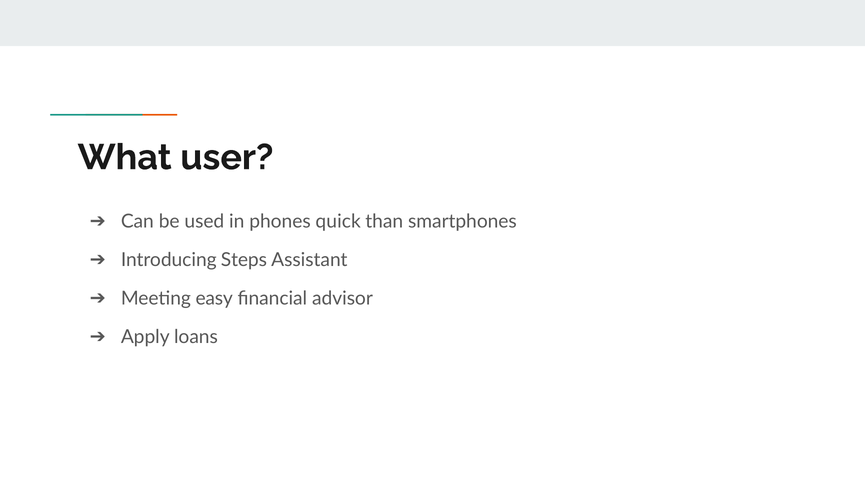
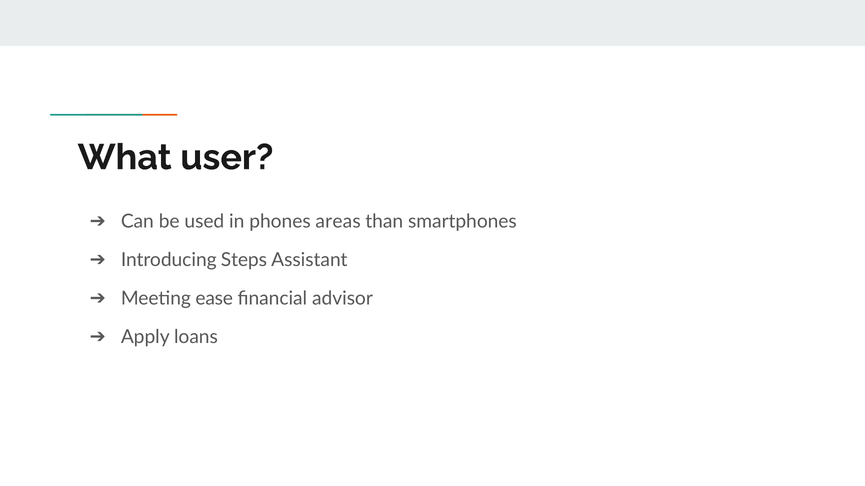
quick: quick -> areas
easy: easy -> ease
